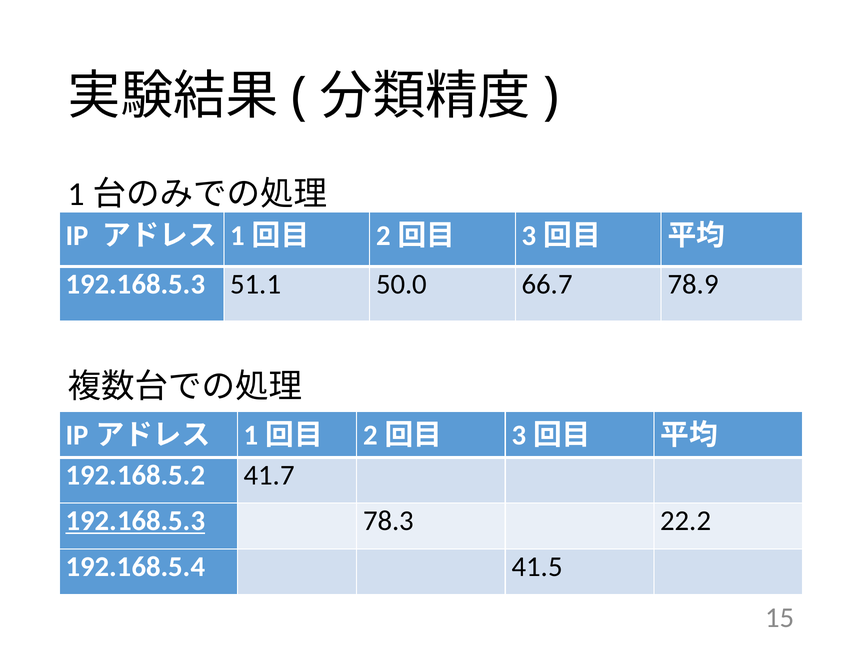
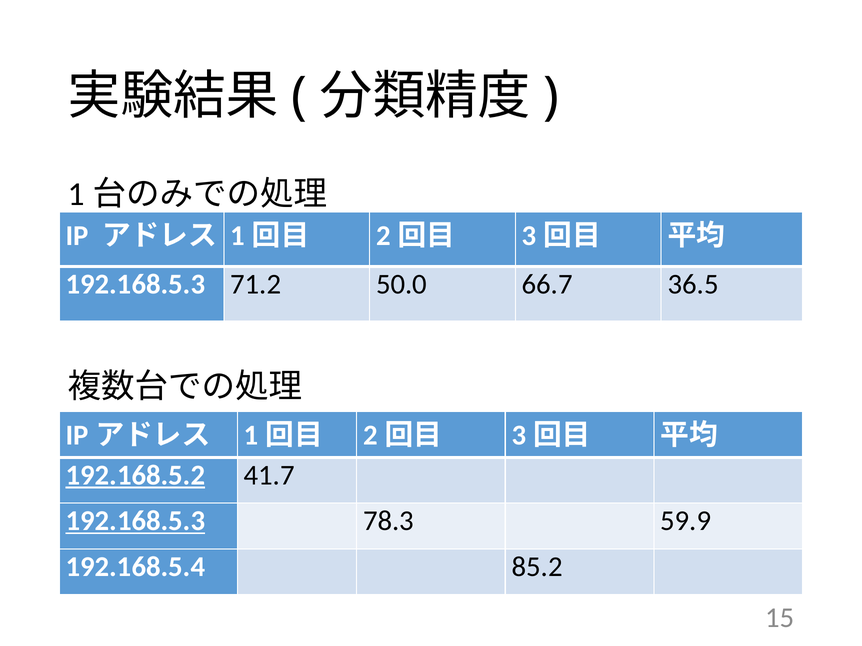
51.1: 51.1 -> 71.2
78.9: 78.9 -> 36.5
192.168.5.2 underline: none -> present
22.2: 22.2 -> 59.9
41.5: 41.5 -> 85.2
